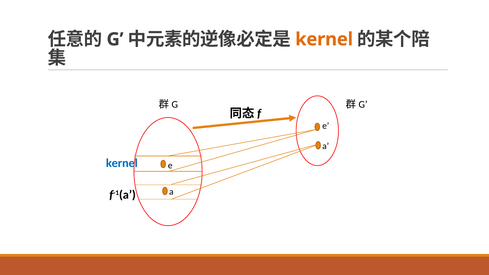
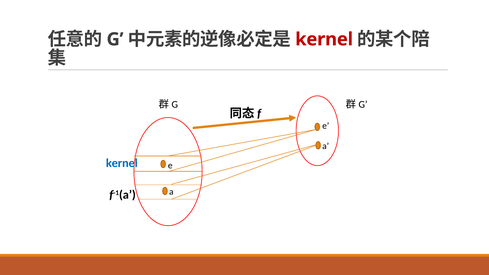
kernel at (324, 39) colour: orange -> red
